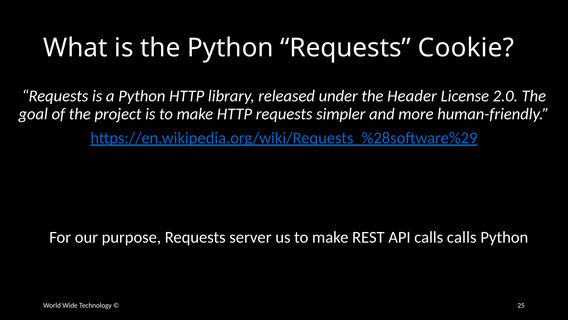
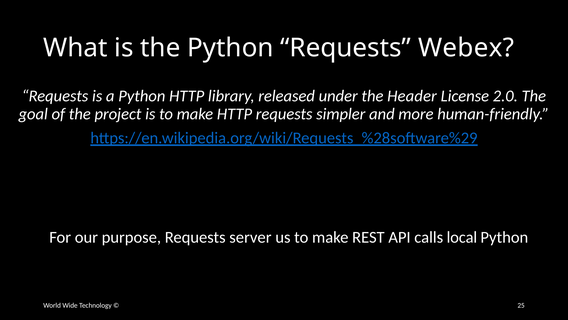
Cookie: Cookie -> Webex
calls calls: calls -> local
